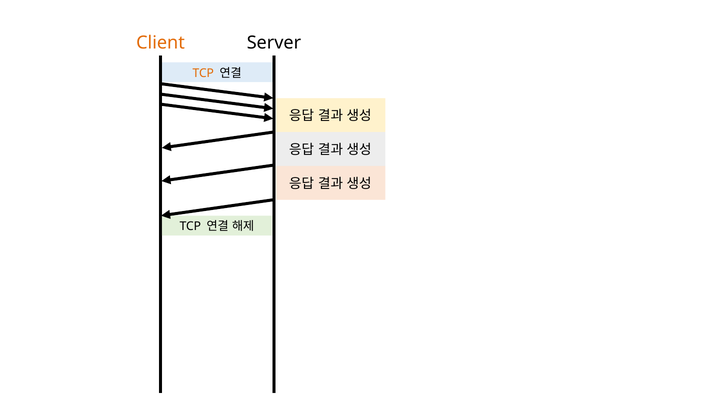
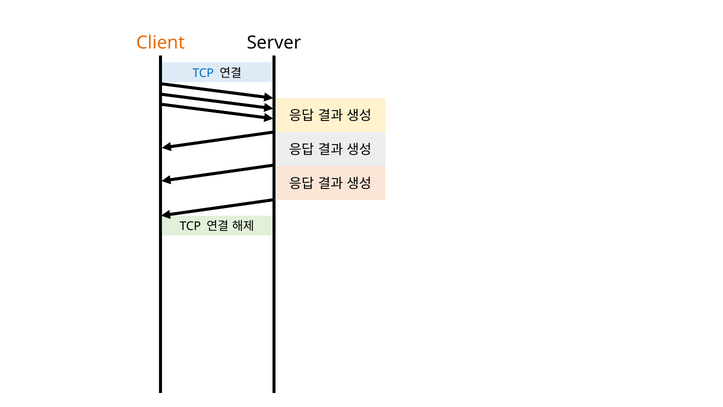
TCP at (203, 73) colour: orange -> blue
